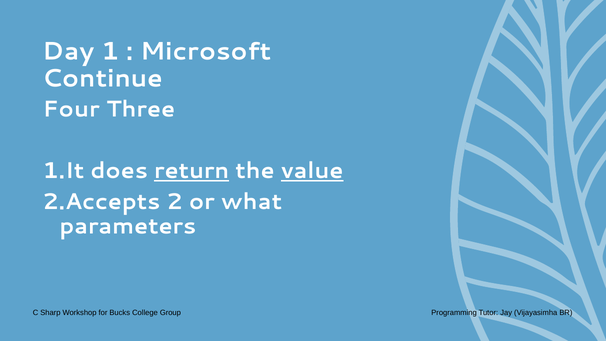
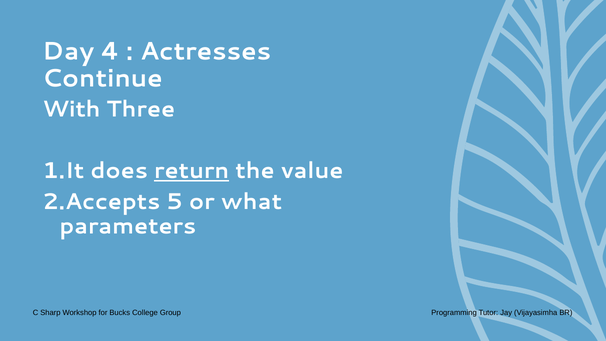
1: 1 -> 4
Microsoft: Microsoft -> Actresses
Four: Four -> With
value underline: present -> none
2: 2 -> 5
